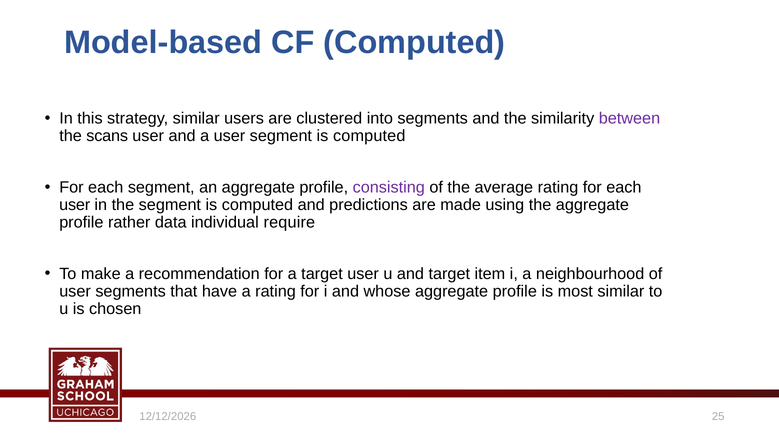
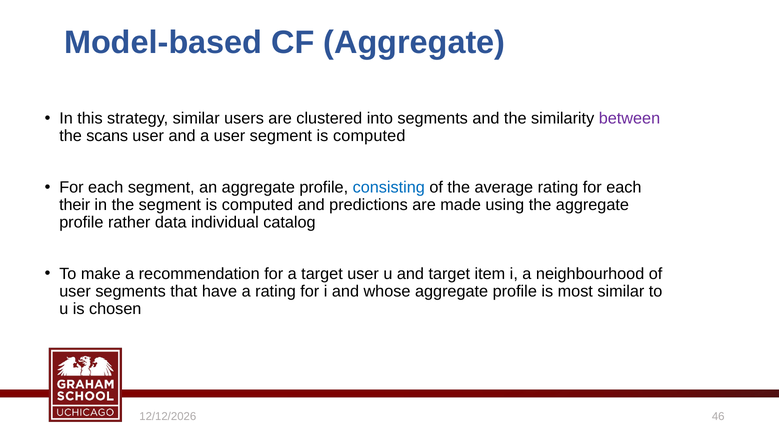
CF Computed: Computed -> Aggregate
consisting colour: purple -> blue
user at (75, 205): user -> their
require: require -> catalog
25: 25 -> 46
